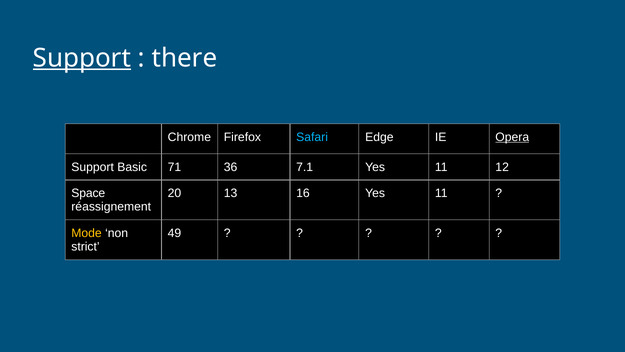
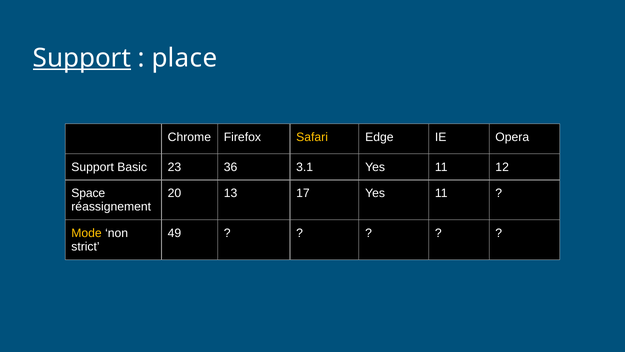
there: there -> place
Safari colour: light blue -> yellow
Opera underline: present -> none
71: 71 -> 23
7.1: 7.1 -> 3.1
16: 16 -> 17
